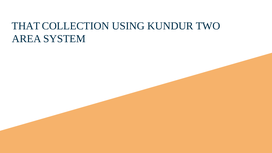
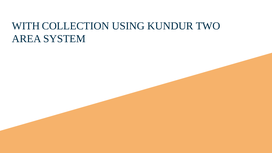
THAT: THAT -> WITH
